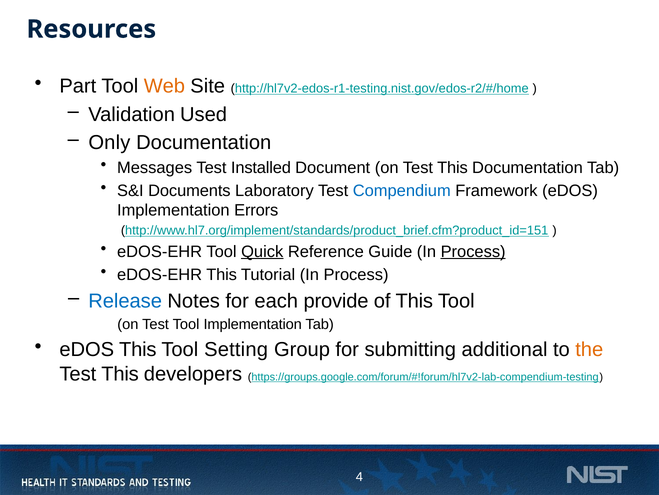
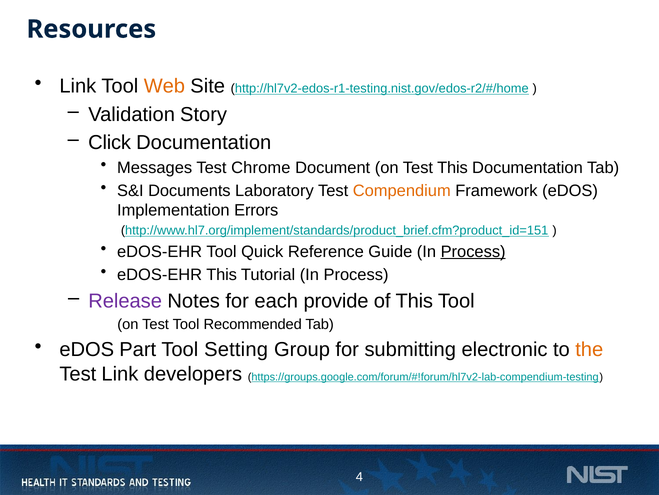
Part at (78, 86): Part -> Link
Used: Used -> Story
Only: Only -> Click
Installed: Installed -> Chrome
Compendium colour: blue -> orange
Quick underline: present -> none
Release colour: blue -> purple
Tool Implementation: Implementation -> Recommended
eDOS This: This -> Part
additional: additional -> electronic
This at (120, 373): This -> Link
